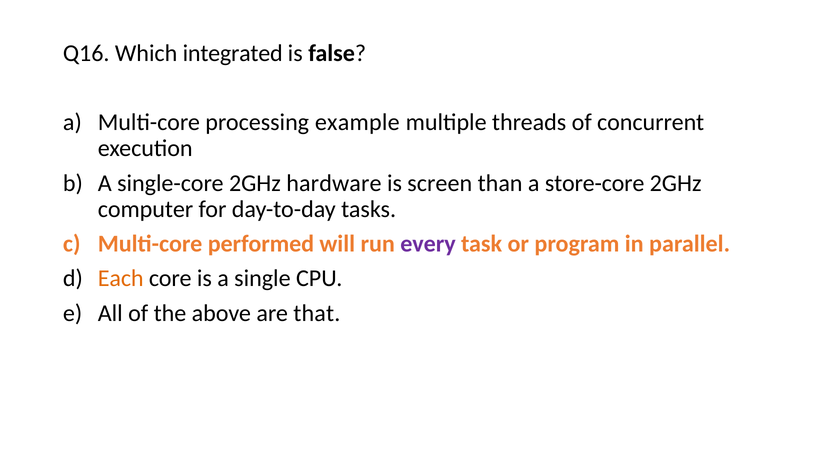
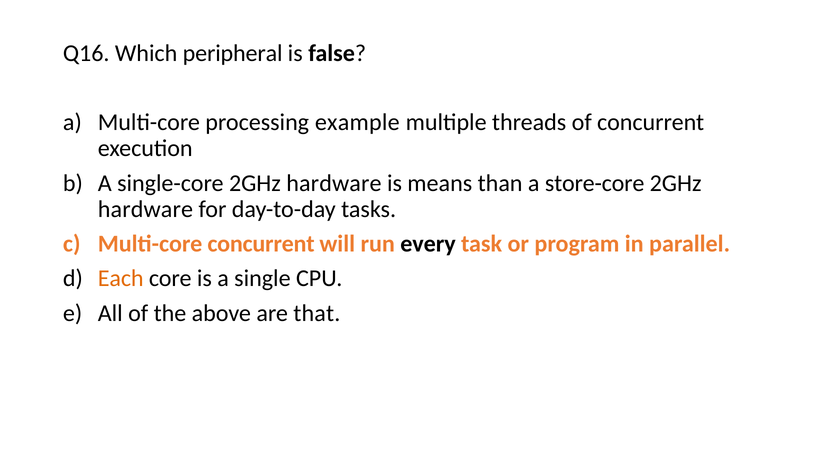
integrated: integrated -> peripheral
screen: screen -> means
computer at (145, 209): computer -> hardware
Multi-core performed: performed -> concurrent
every colour: purple -> black
